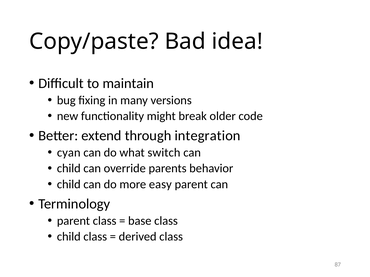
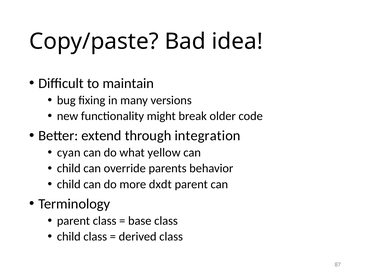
switch: switch -> yellow
easy: easy -> dxdt
